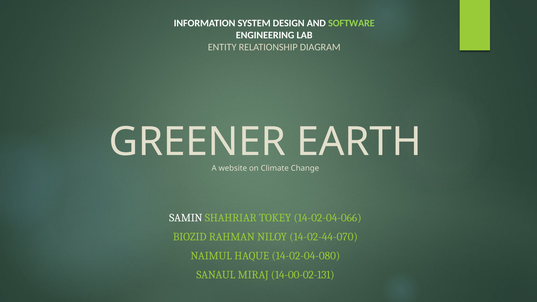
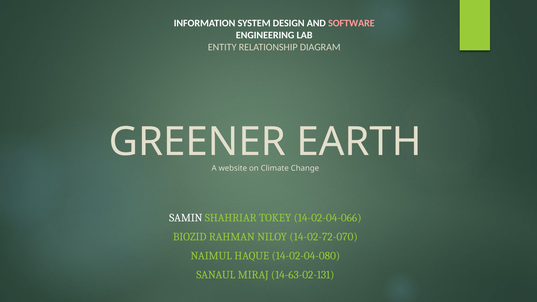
SOFTWARE colour: light green -> pink
14-02-44-070: 14-02-44-070 -> 14-02-72-070
14-00-02-131: 14-00-02-131 -> 14-63-02-131
